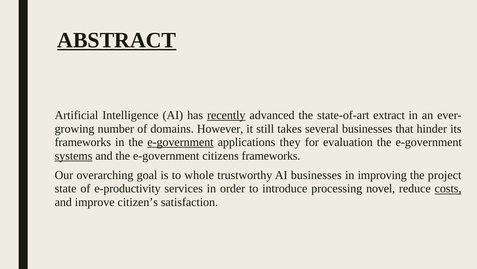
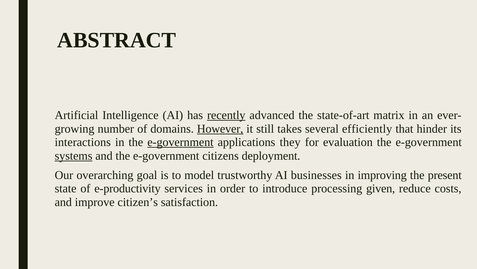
ABSTRACT underline: present -> none
extract: extract -> matrix
However underline: none -> present
several businesses: businesses -> efficiently
frameworks at (83, 142): frameworks -> interactions
citizens frameworks: frameworks -> deployment
whole: whole -> model
project: project -> present
novel: novel -> given
costs underline: present -> none
